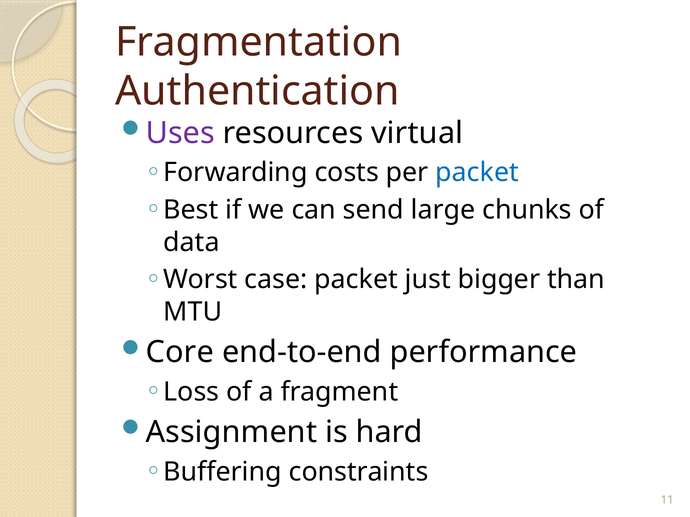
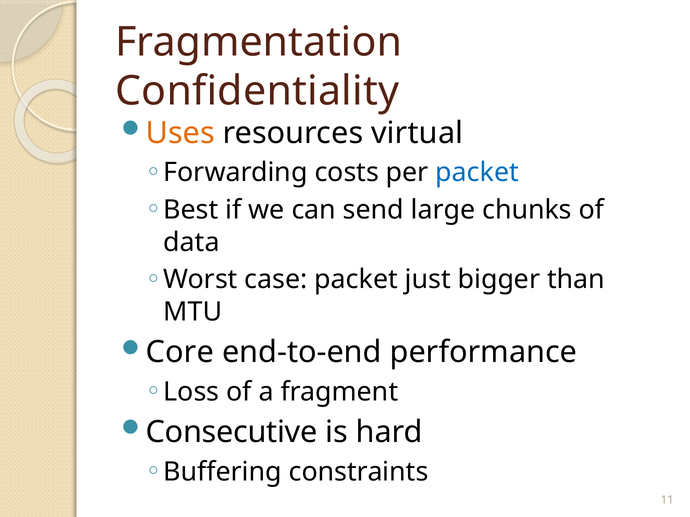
Authentication: Authentication -> Confidentiality
Uses colour: purple -> orange
Assignment: Assignment -> Consecutive
